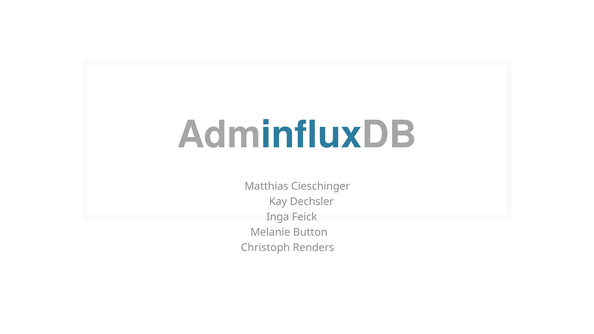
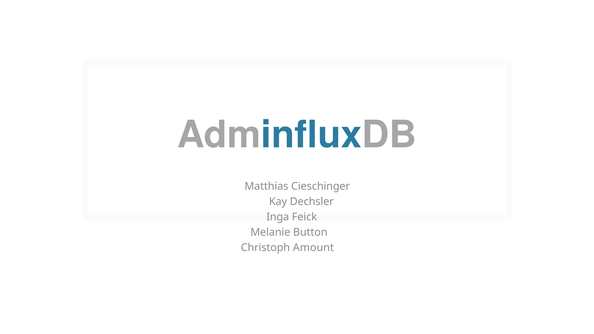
Renders: Renders -> Amount
